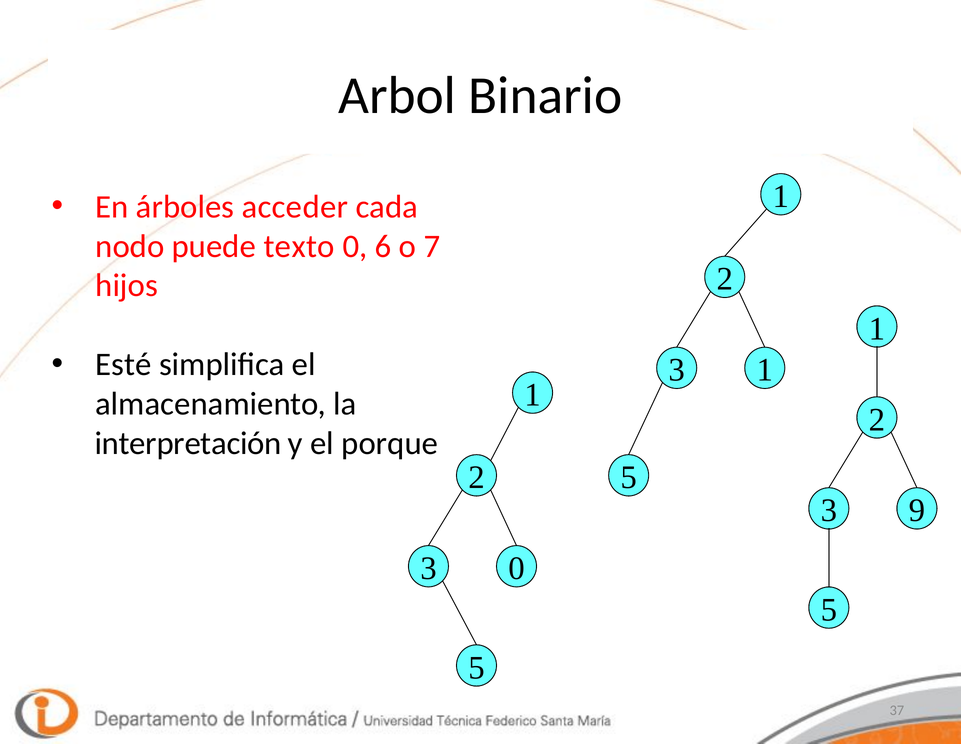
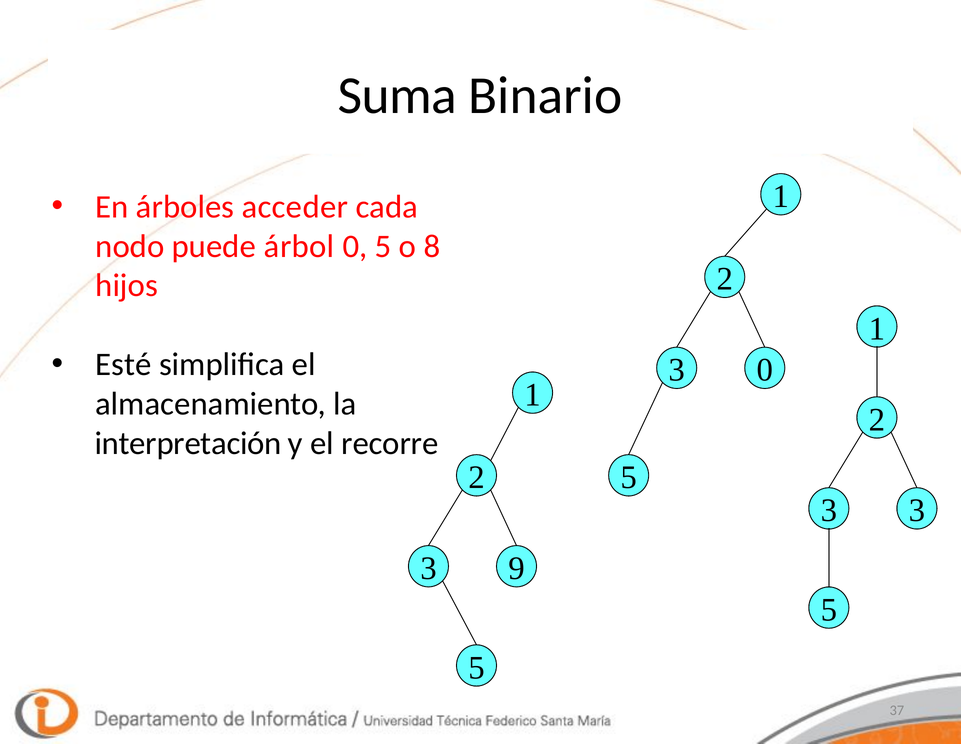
Arbol: Arbol -> Suma
texto: texto -> árbol
6 at (383, 246): 6 -> 5
7: 7 -> 8
3 1: 1 -> 0
porque: porque -> recorre
3 9: 9 -> 3
3 0: 0 -> 9
